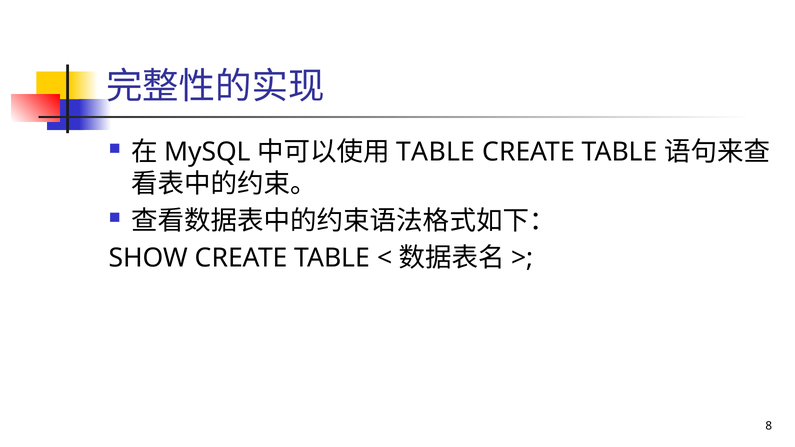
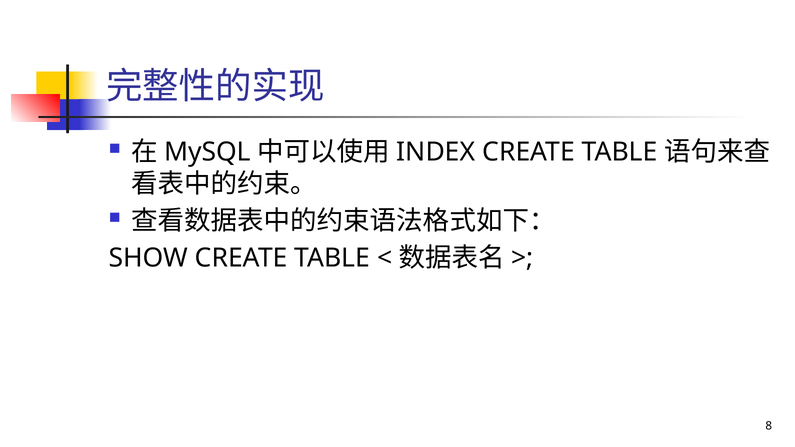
TABLE at (436, 152): TABLE -> INDEX
